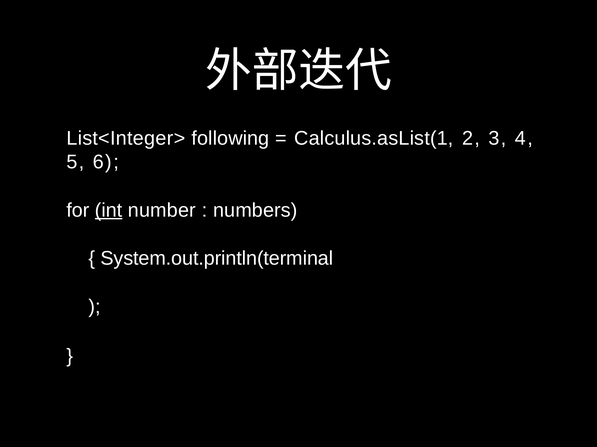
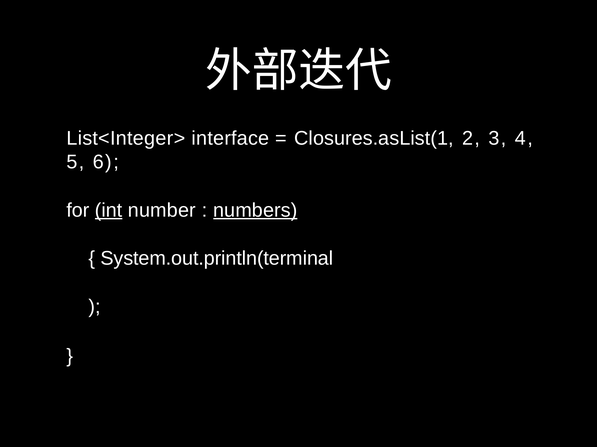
following: following -> interface
Calculus.asList(1: Calculus.asList(1 -> Closures.asList(1
numbers underline: none -> present
